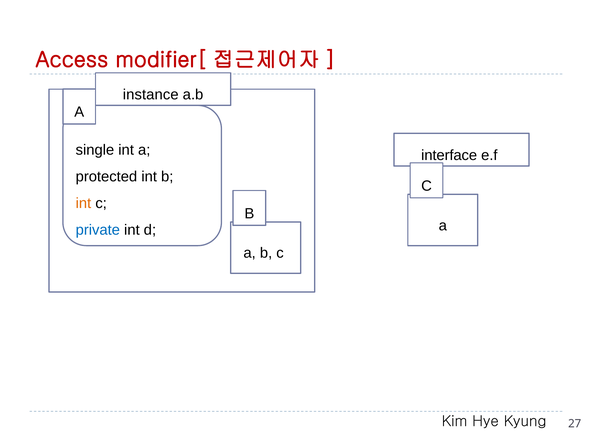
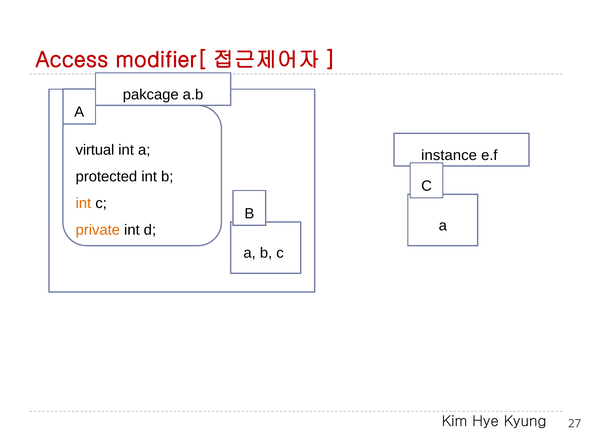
instance: instance -> pakcage
single: single -> virtual
interface: interface -> instance
private colour: blue -> orange
